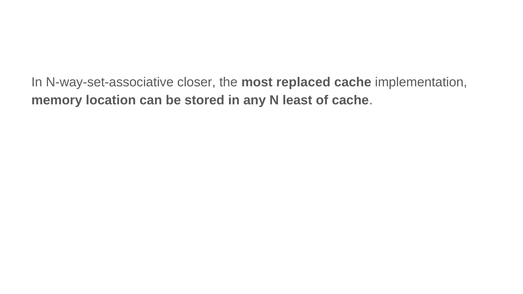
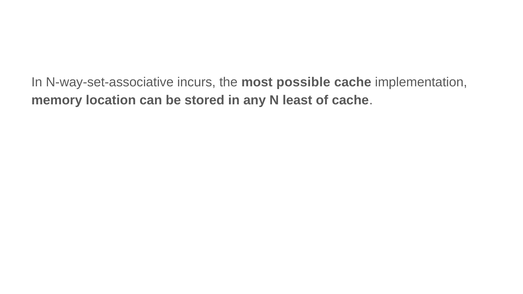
closer: closer -> incurs
replaced: replaced -> possible
